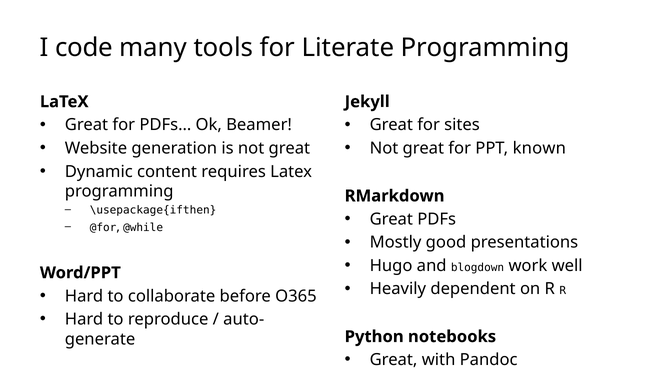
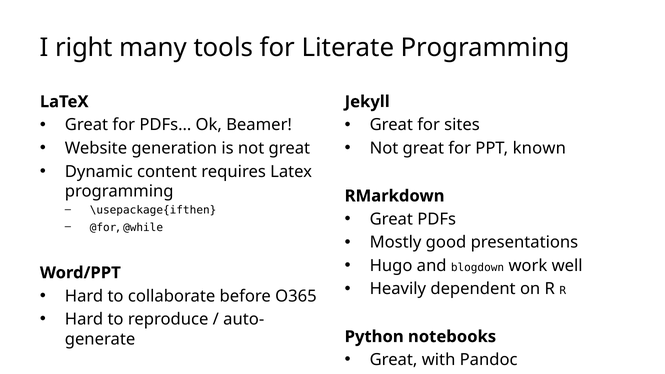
code: code -> right
